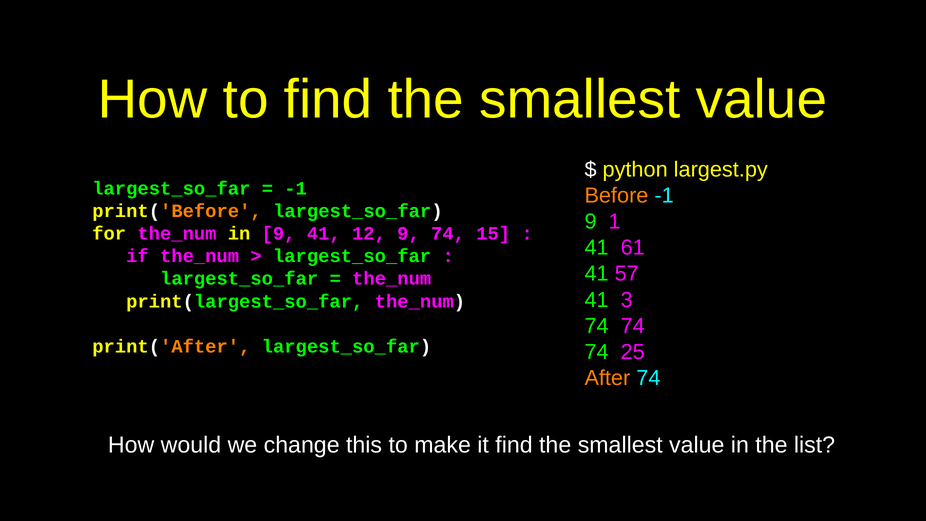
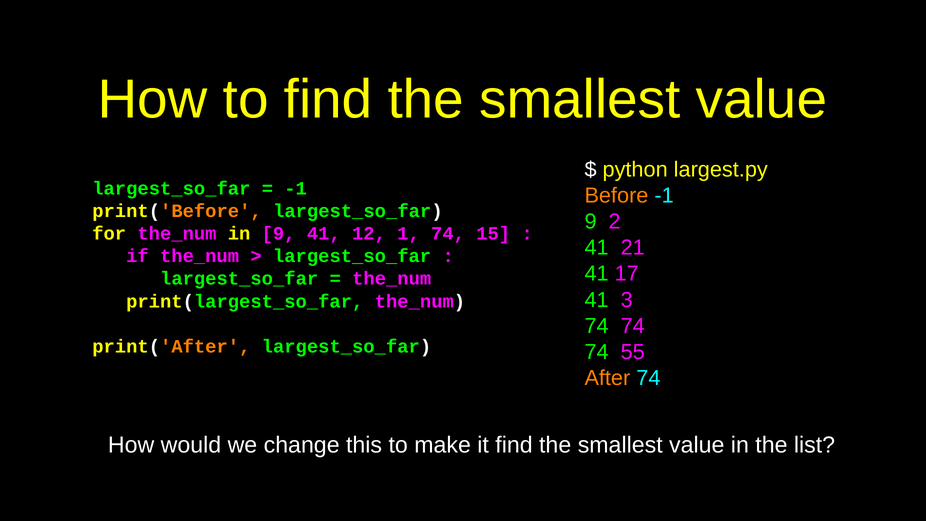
1: 1 -> 2
12 9: 9 -> 1
61: 61 -> 21
57: 57 -> 17
25: 25 -> 55
